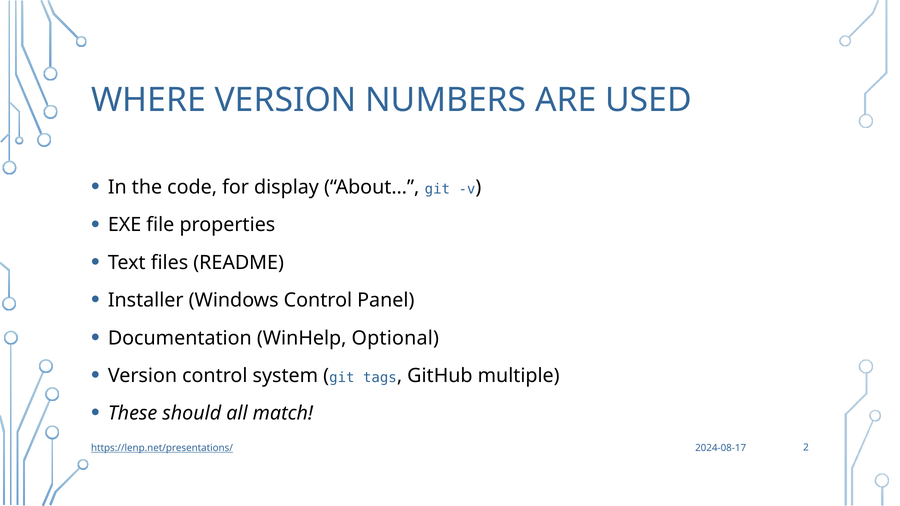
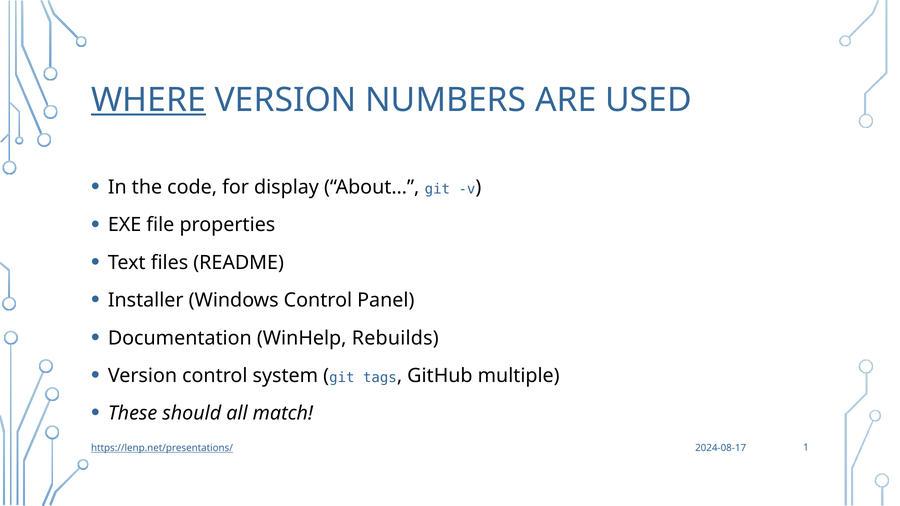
WHERE underline: none -> present
Optional: Optional -> Rebuilds
2: 2 -> 1
